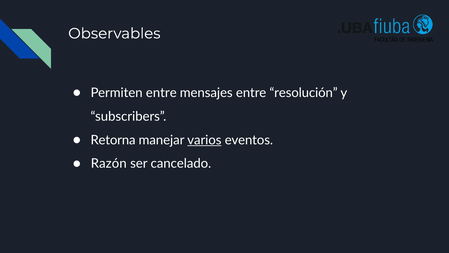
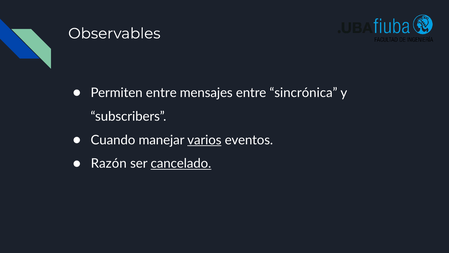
resolución: resolución -> sincrónica
Retorna: Retorna -> Cuando
cancelado underline: none -> present
